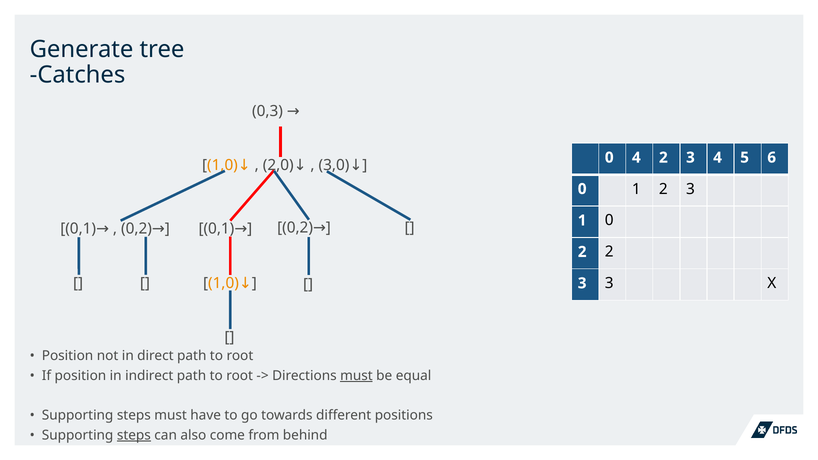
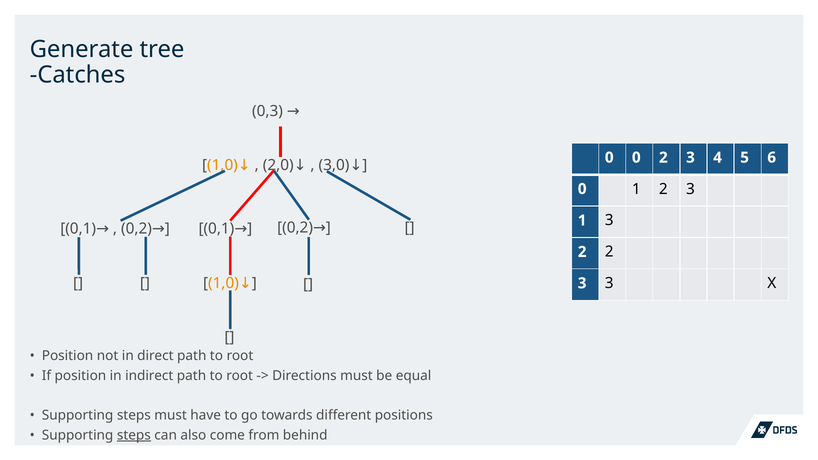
0 4: 4 -> 0
1 0: 0 -> 3
must at (356, 376) underline: present -> none
